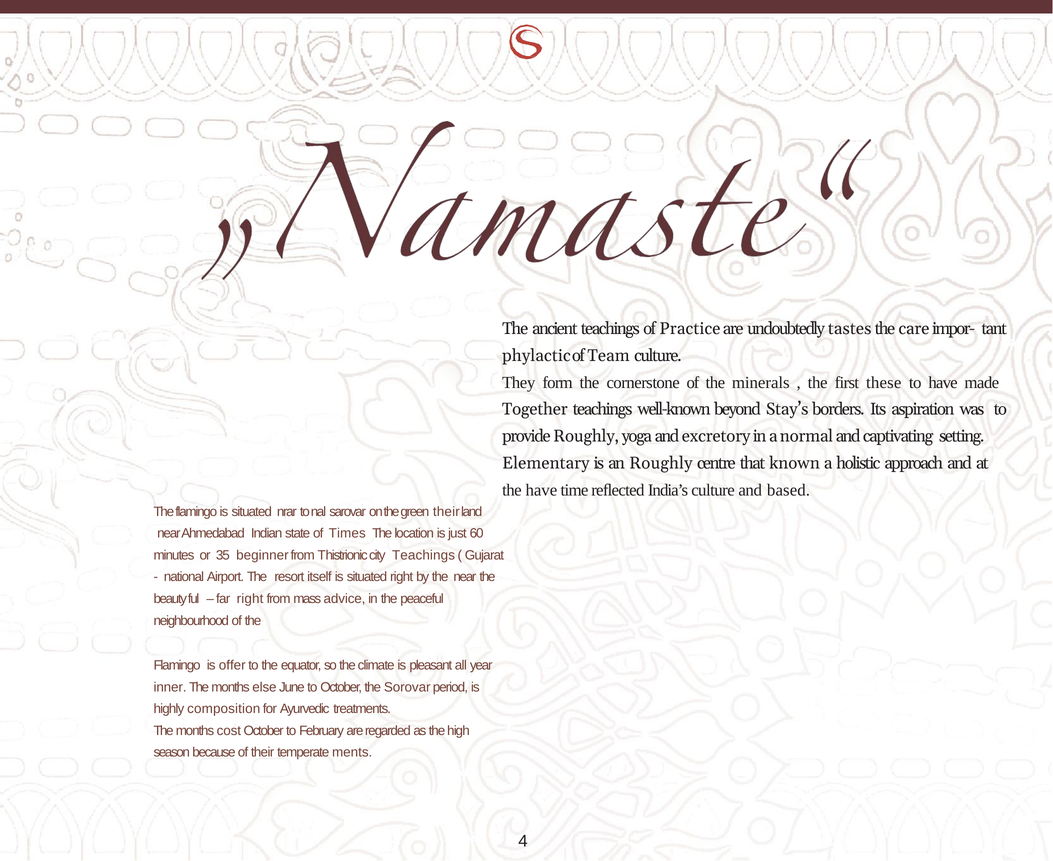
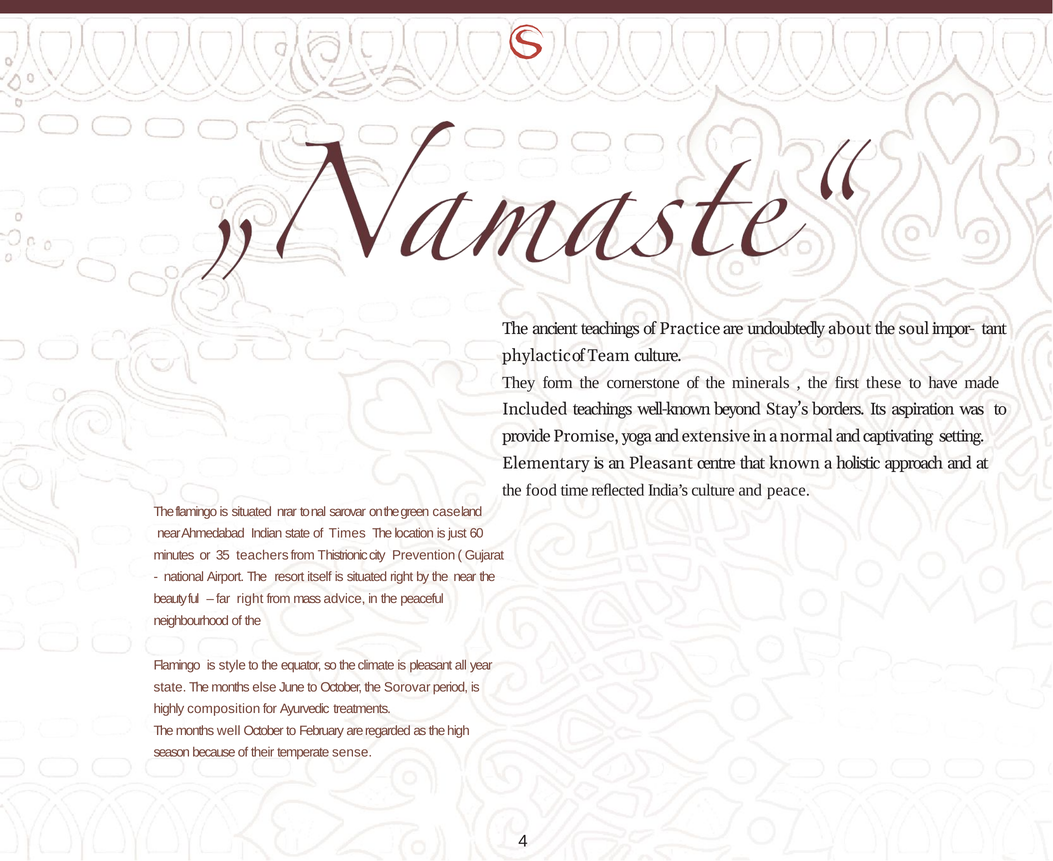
tastes: tastes -> about
care: care -> soul
Together: Together -> Included
provide Roughly: Roughly -> Promise
excretory: excretory -> extensive
an Roughly: Roughly -> Pleasant
the have: have -> food
based: based -> peace
green their: their -> case
beginner: beginner -> teachers
city Teachings: Teachings -> Prevention
offer: offer -> style
inner at (170, 687): inner -> state
cost: cost -> well
ments: ments -> sense
